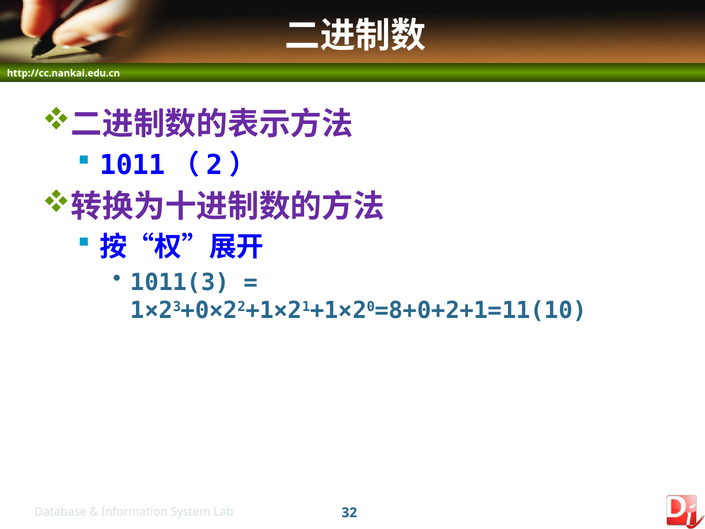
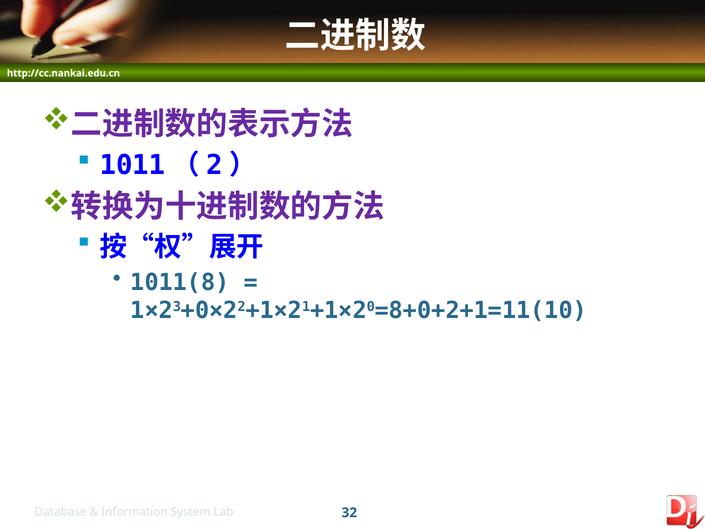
1011(3: 1011(3 -> 1011(8
